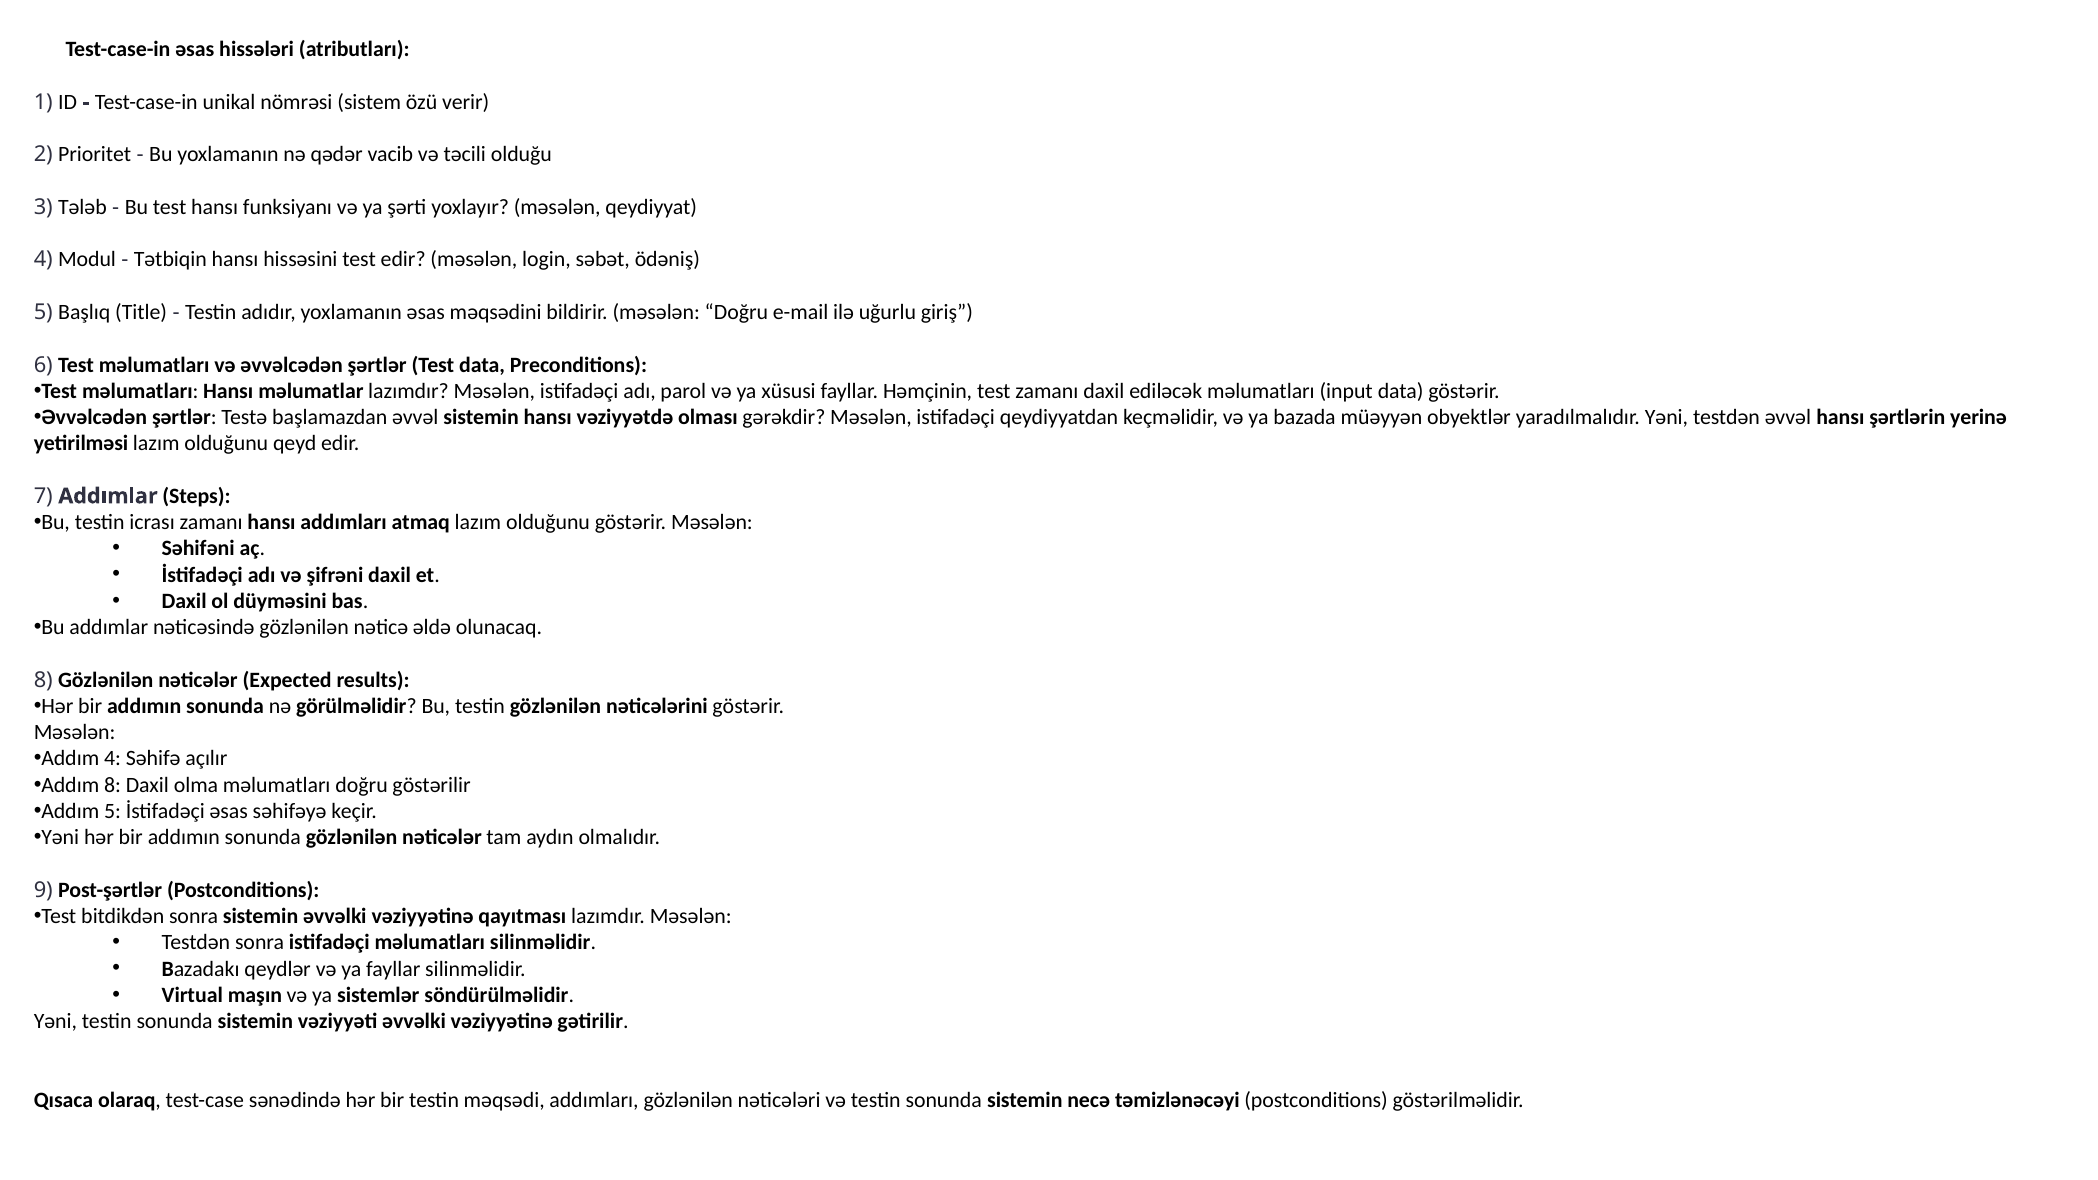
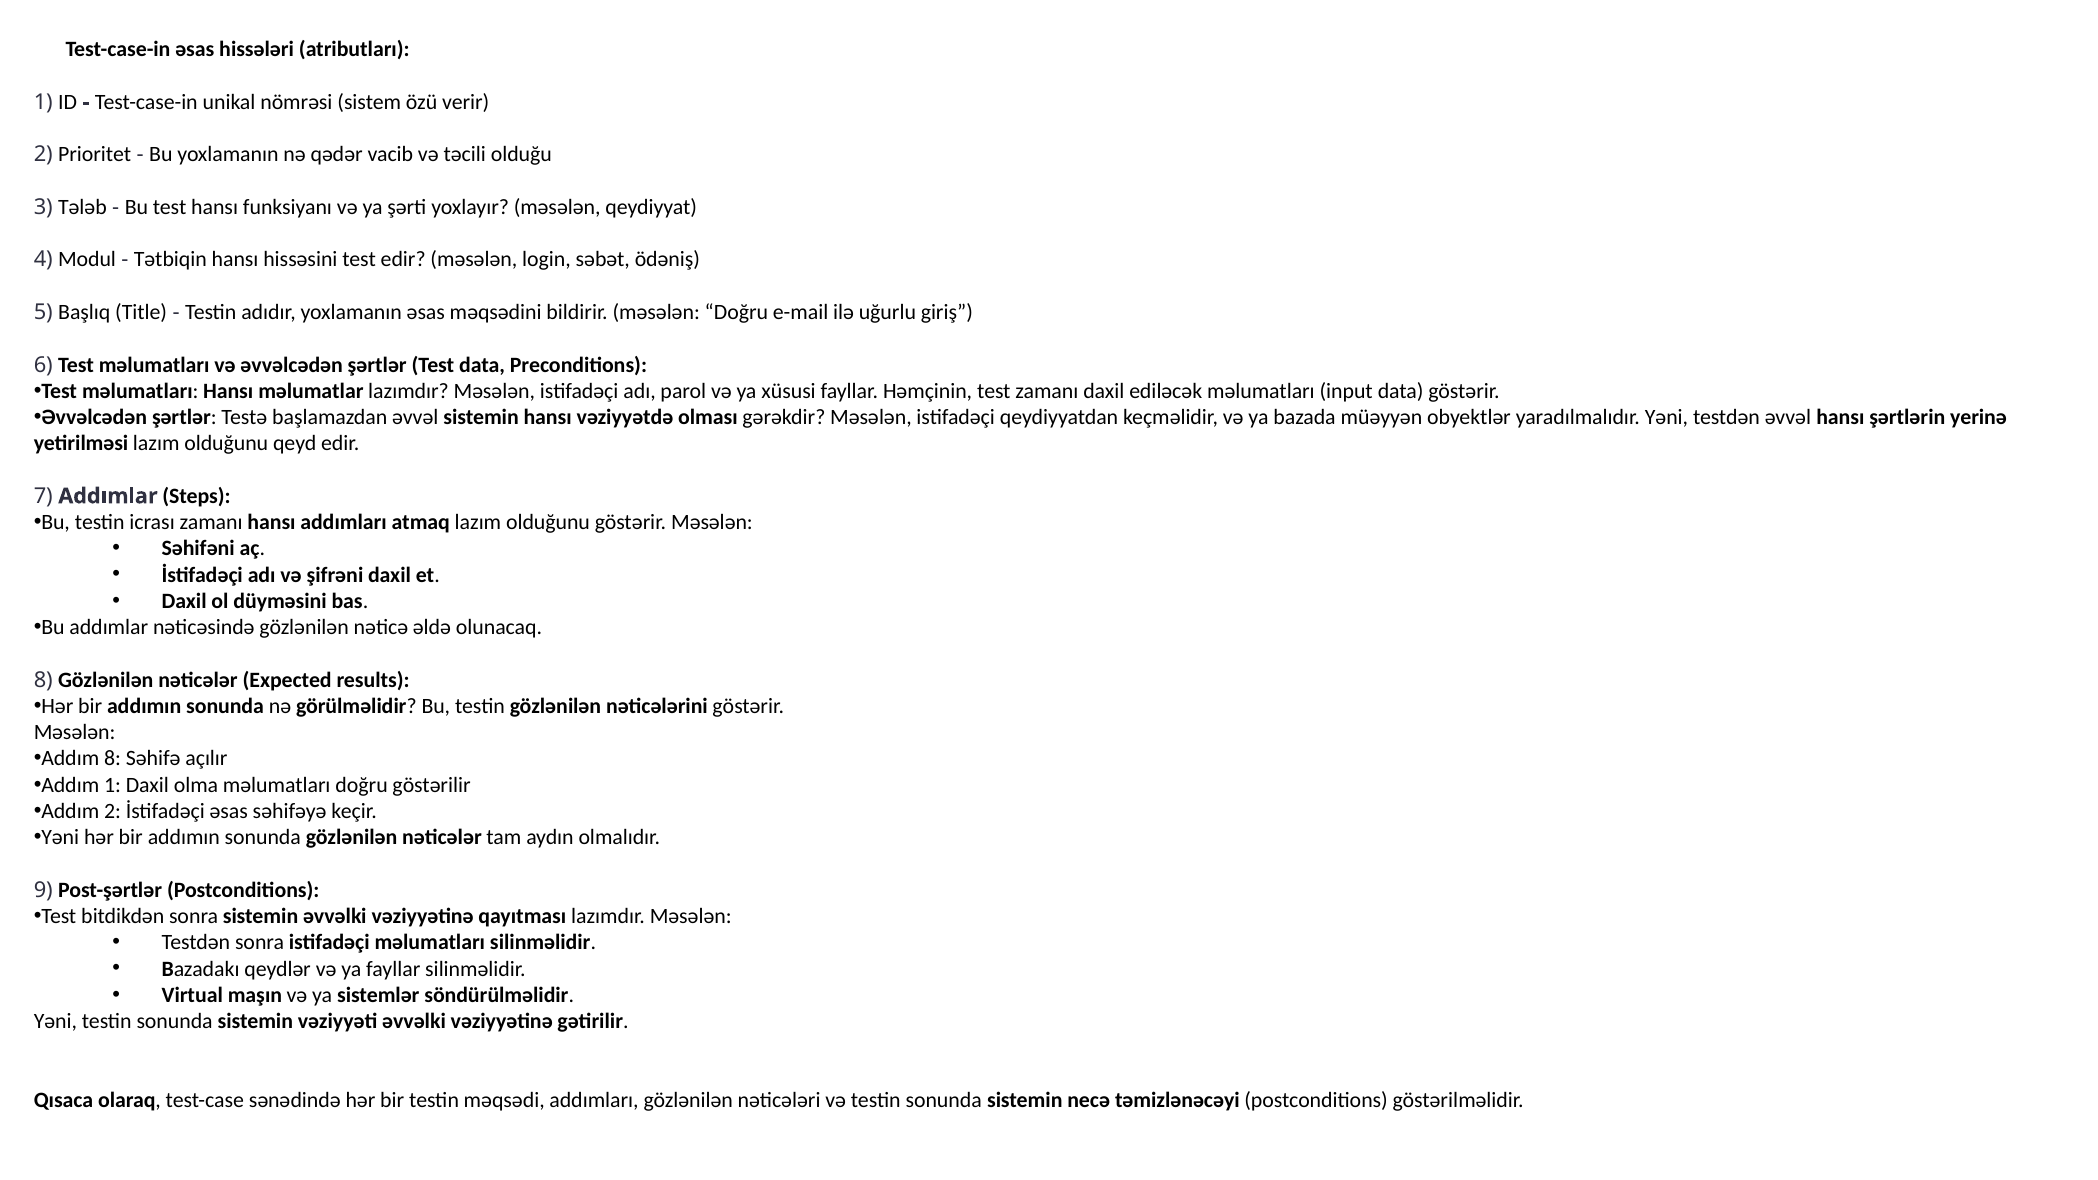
Addım 4: 4 -> 8
Addım 8: 8 -> 1
Addım 5: 5 -> 2
